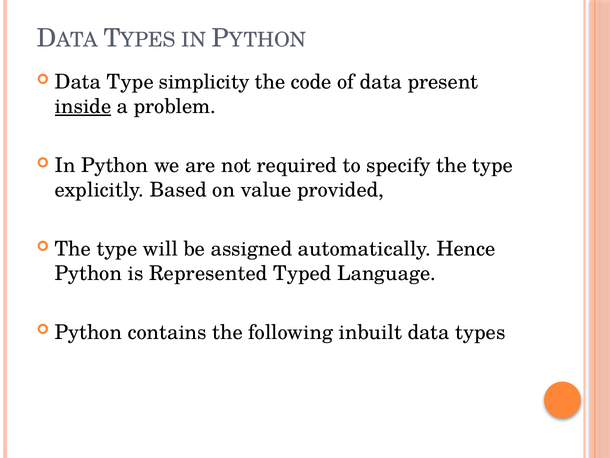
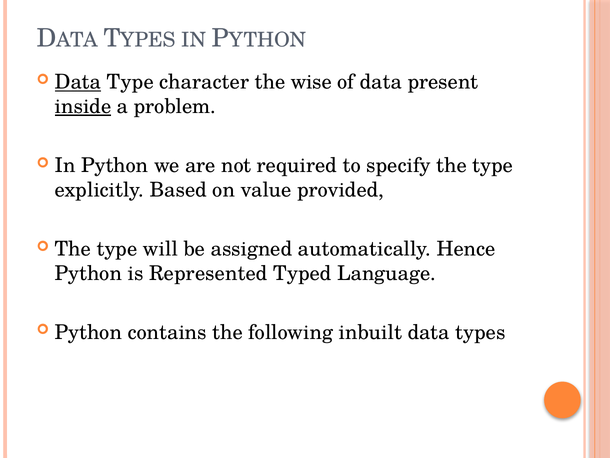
Data at (78, 82) underline: none -> present
simplicity: simplicity -> character
code: code -> wise
